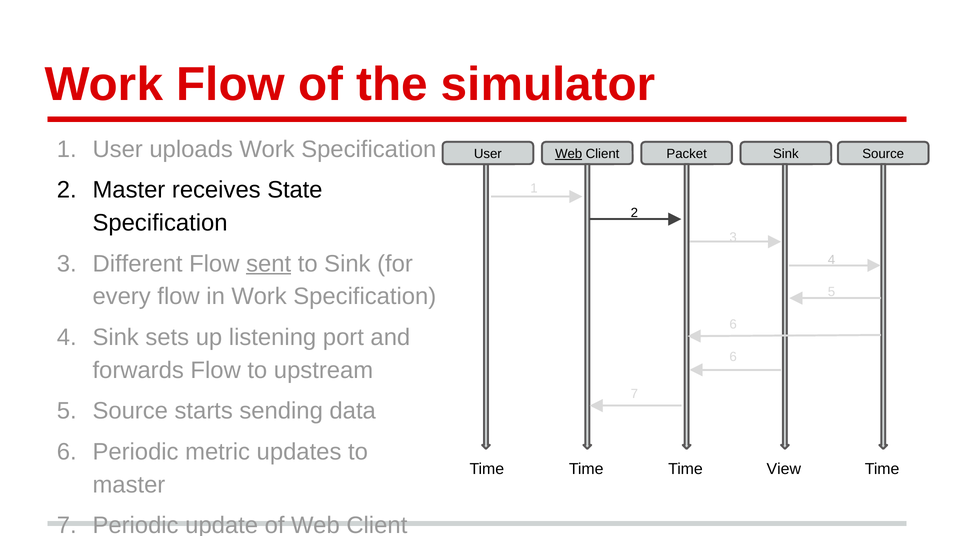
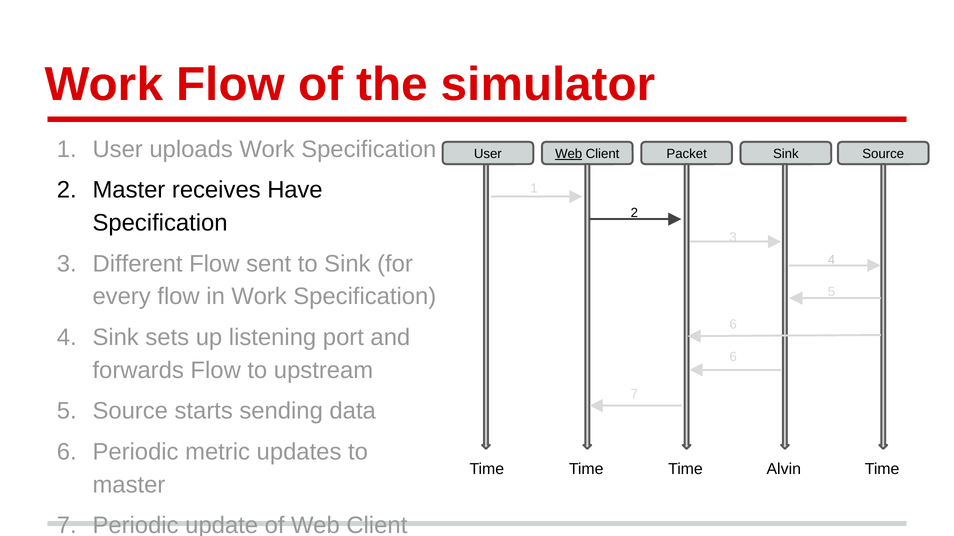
State: State -> Have
sent underline: present -> none
View: View -> Alvin
